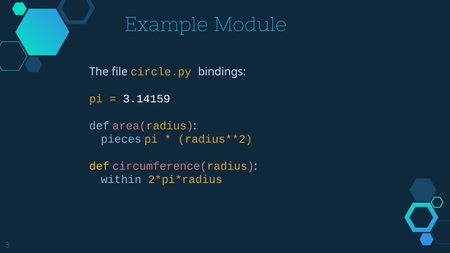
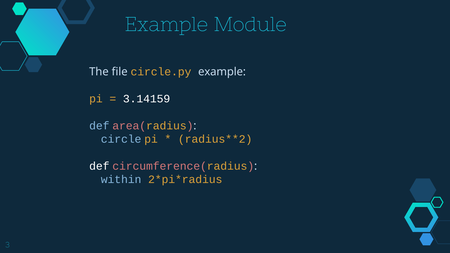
circle.py bindings: bindings -> example
pieces: pieces -> circle
def at (99, 166) colour: yellow -> white
